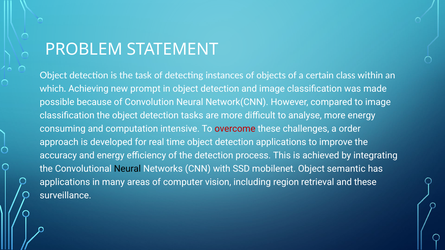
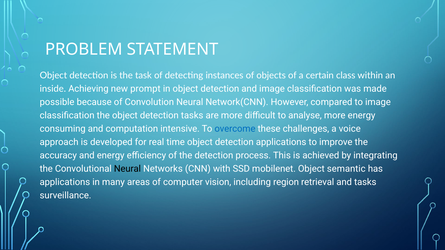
which: which -> inside
overcome colour: red -> blue
order: order -> voice
and these: these -> tasks
